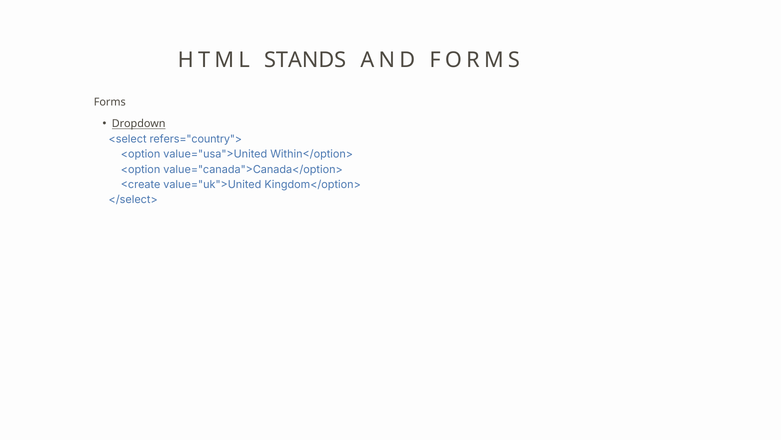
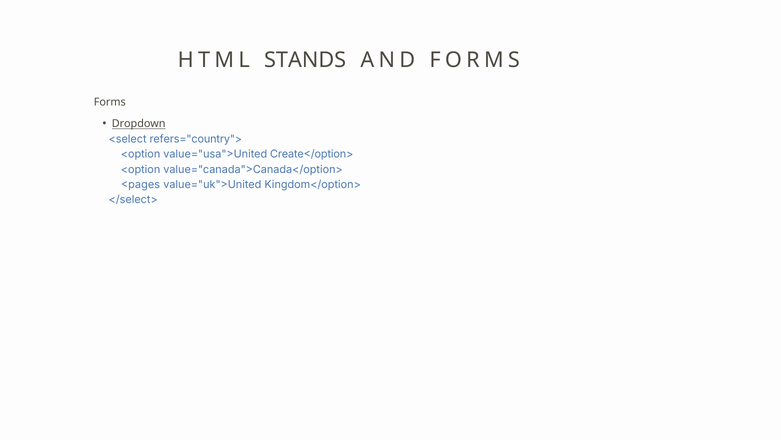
Within</option>: Within</option> -> Create</option>
<create: <create -> <pages
